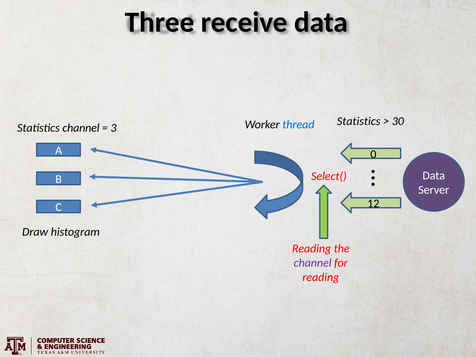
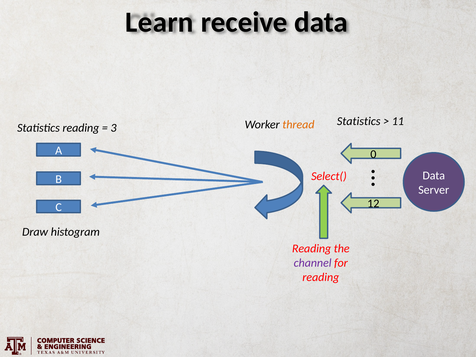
Three: Three -> Learn
30: 30 -> 11
thread colour: blue -> orange
Statistics channel: channel -> reading
